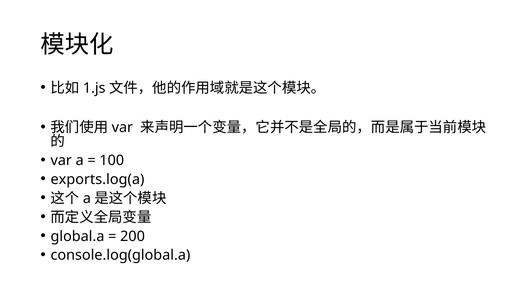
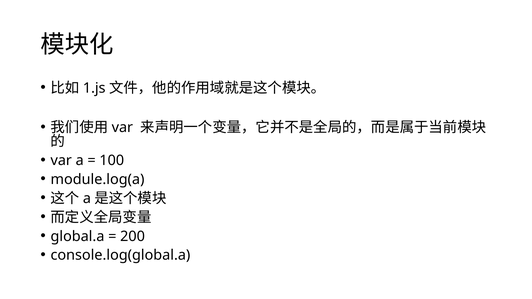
exports.log(a: exports.log(a -> module.log(a
